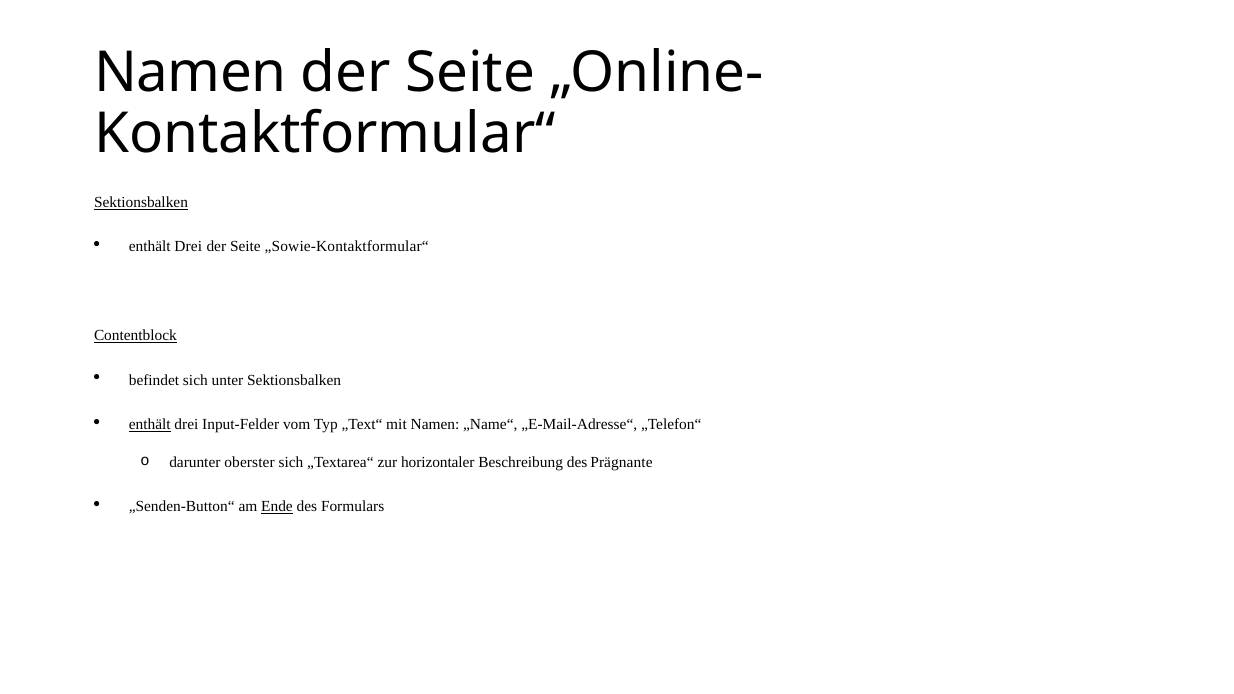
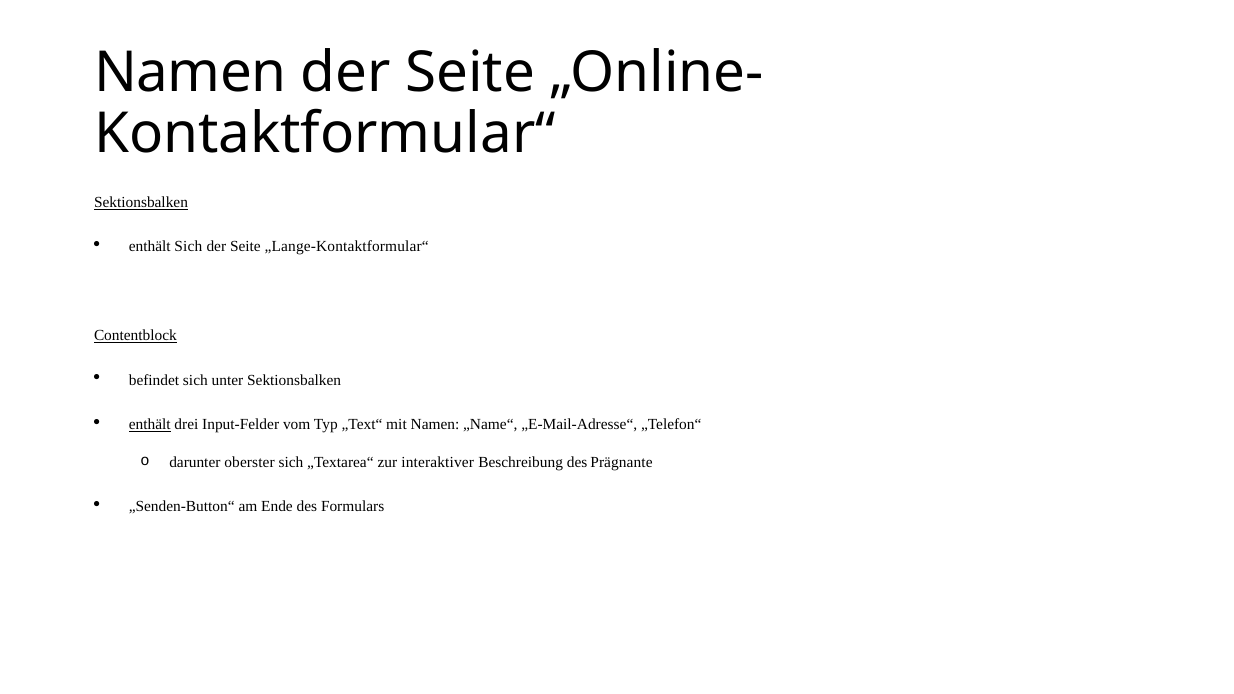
Drei at (188, 247): Drei -> Sich
„Sowie-Kontaktformular“: „Sowie-Kontaktformular“ -> „Lange-Kontaktformular“
horizontaler: horizontaler -> interaktiver
Ende underline: present -> none
